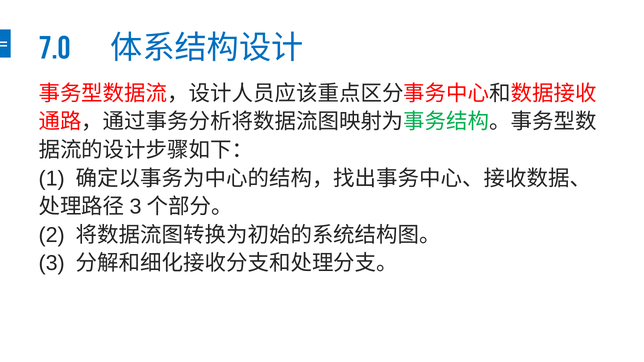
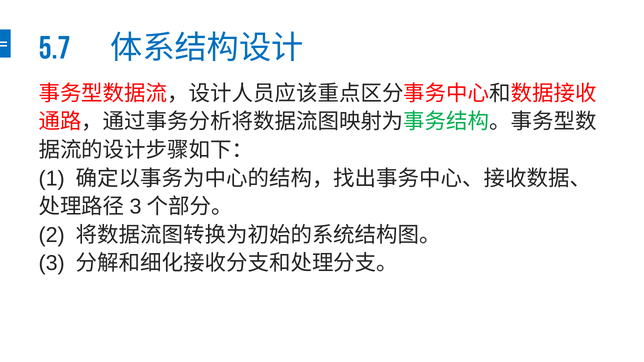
7.0: 7.0 -> 5.7
